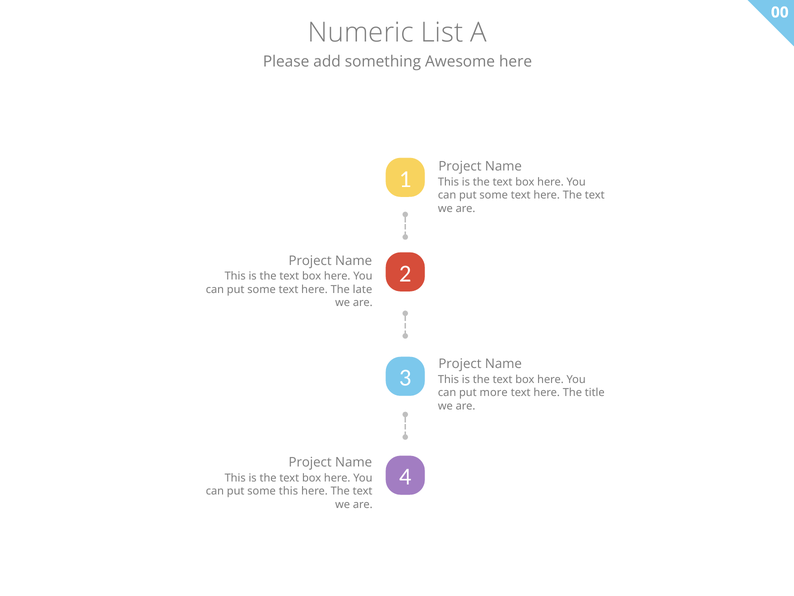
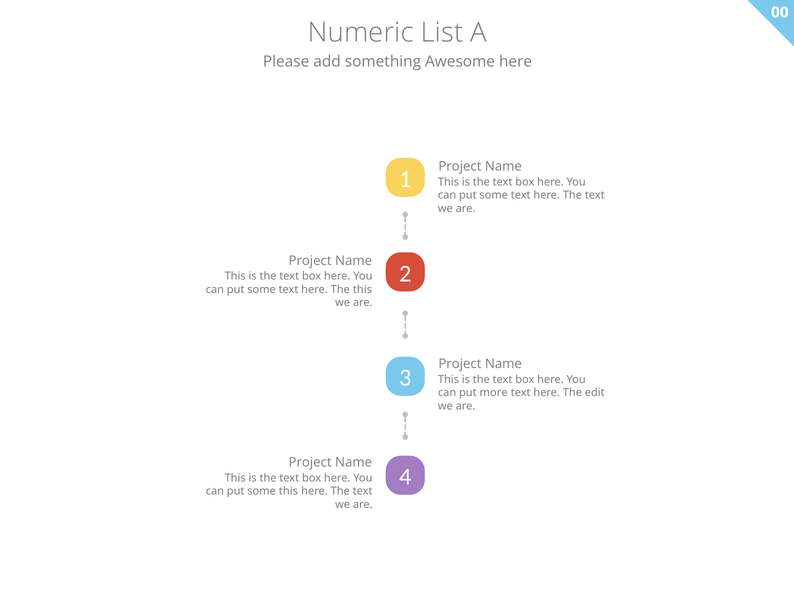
The late: late -> this
title: title -> edit
